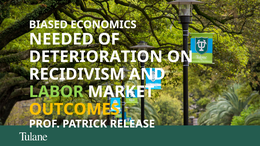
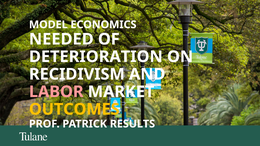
BIASED: BIASED -> MODEL
LABOR colour: light green -> pink
RELEASE: RELEASE -> RESULTS
